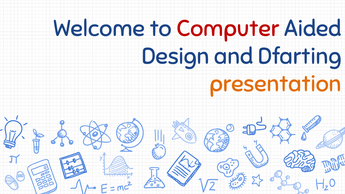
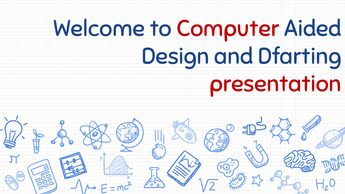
presentation colour: orange -> red
